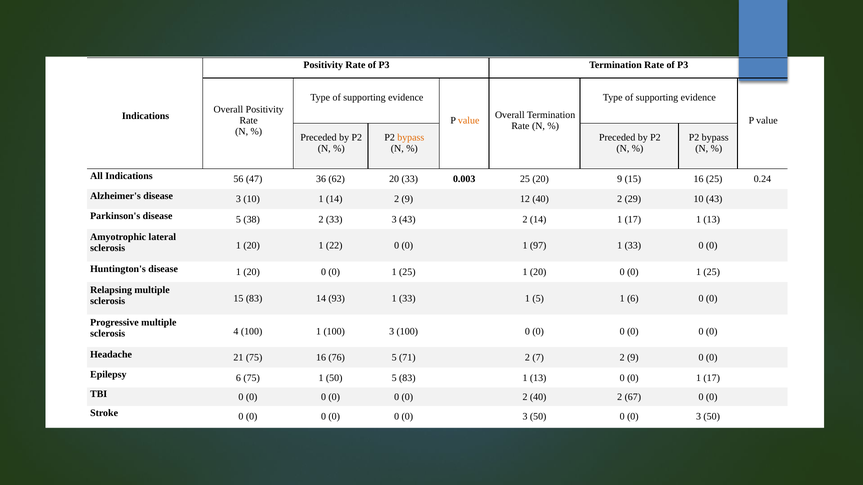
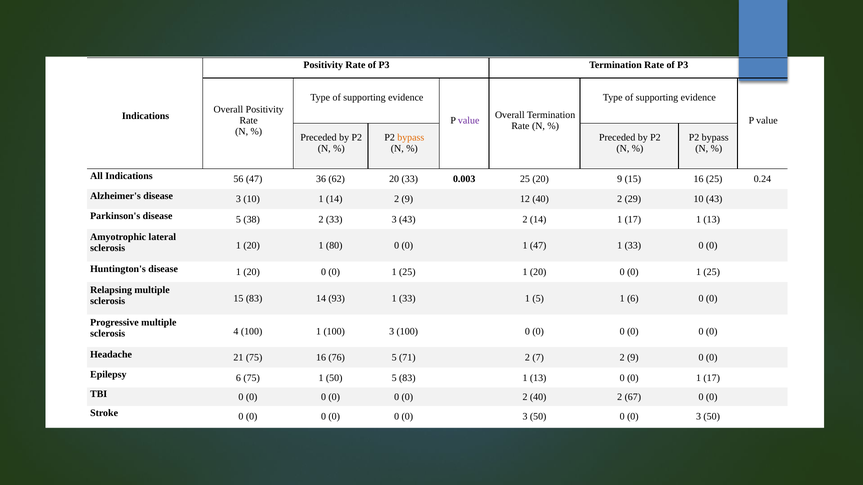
value at (469, 121) colour: orange -> purple
22: 22 -> 80
1 97: 97 -> 47
